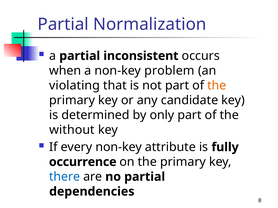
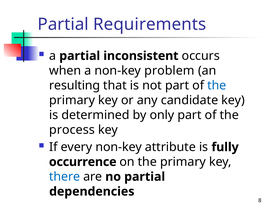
Normalization: Normalization -> Requirements
violating: violating -> resulting
the at (217, 86) colour: orange -> blue
without: without -> process
